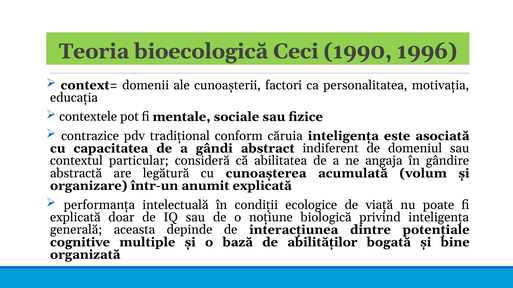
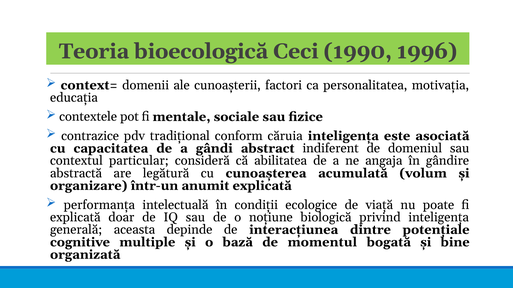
abilităților: abilităților -> momentul
